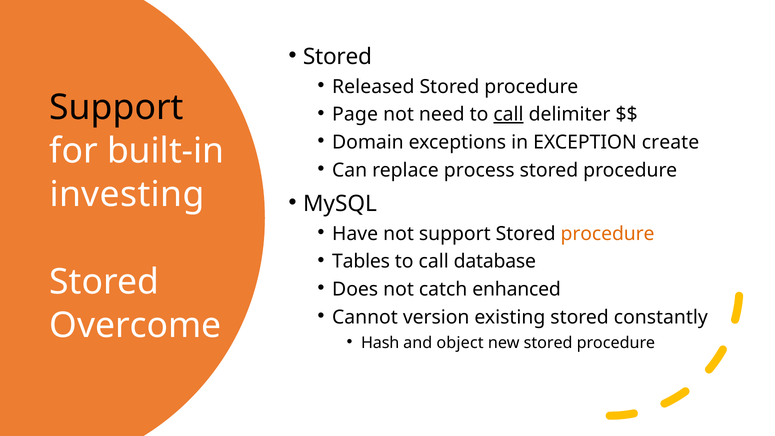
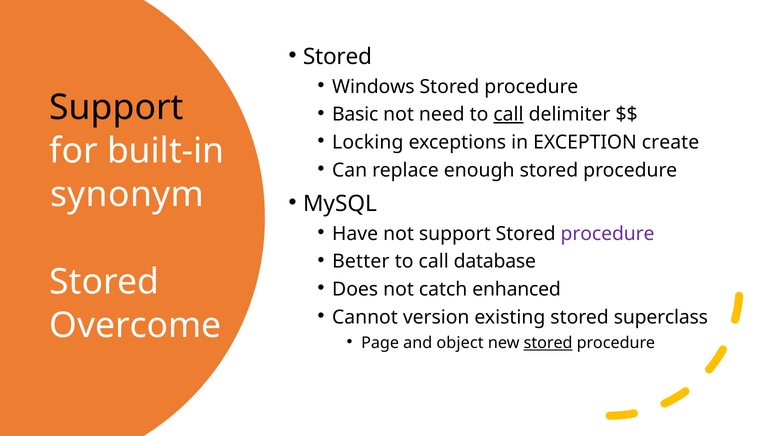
Released: Released -> Windows
Page: Page -> Basic
Domain: Domain -> Locking
process: process -> enough
investing: investing -> synonym
procedure at (608, 234) colour: orange -> purple
Tables: Tables -> Better
constantly: constantly -> superclass
Hash: Hash -> Page
stored at (548, 343) underline: none -> present
